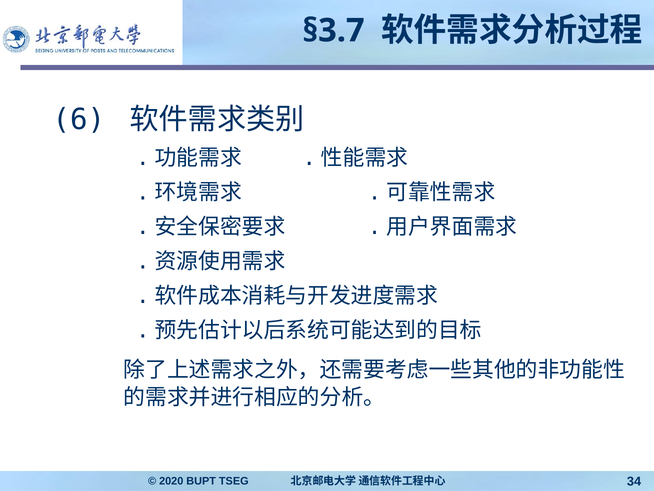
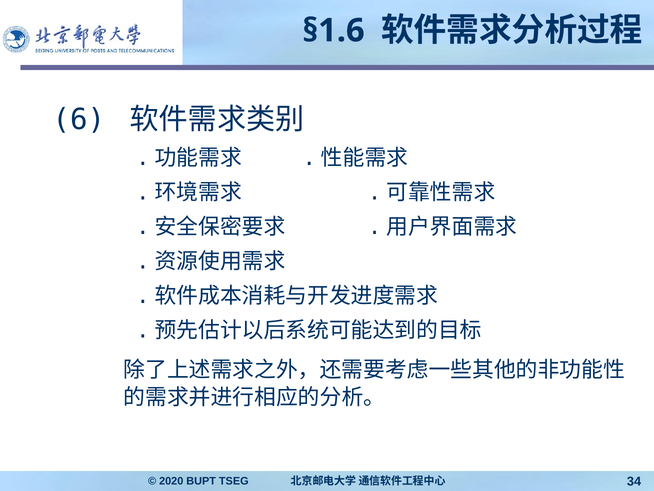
§3.7: §3.7 -> §1.6
